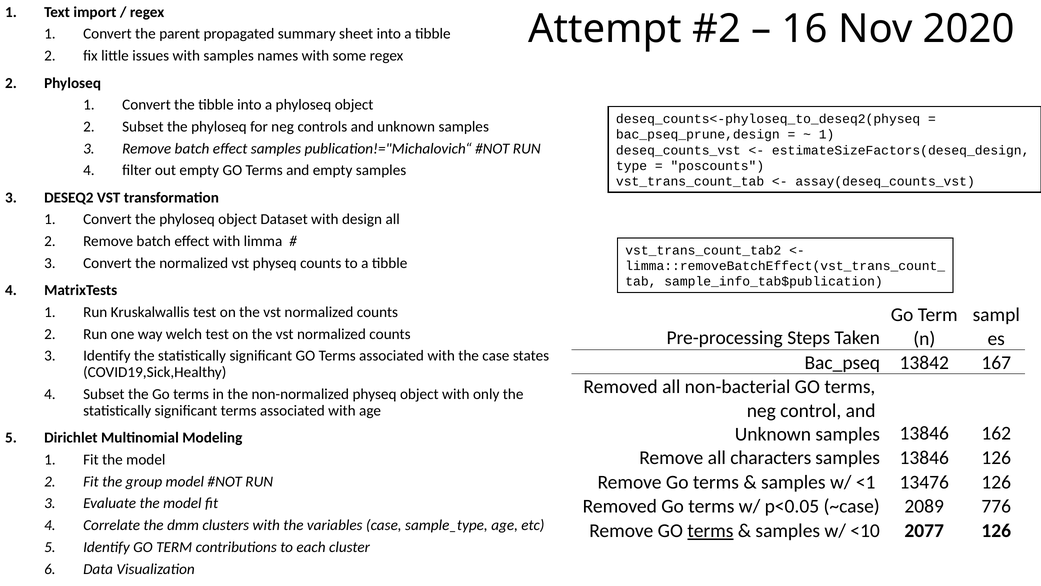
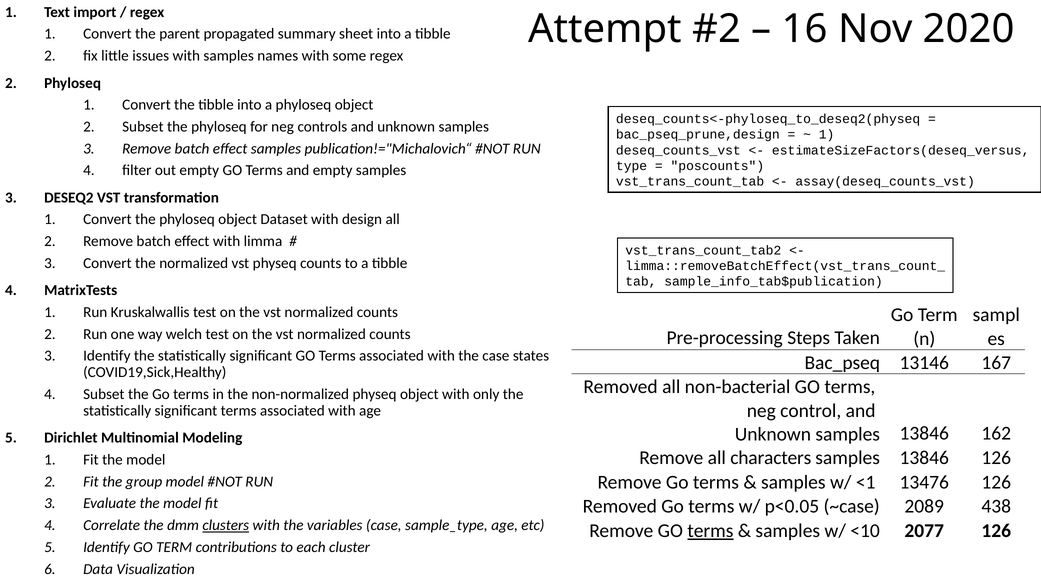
estimateSizeFactors(deseq_design: estimateSizeFactors(deseq_design -> estimateSizeFactors(deseq_versus
13842: 13842 -> 13146
776: 776 -> 438
clusters underline: none -> present
